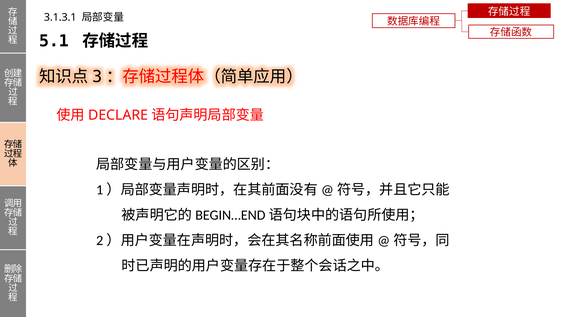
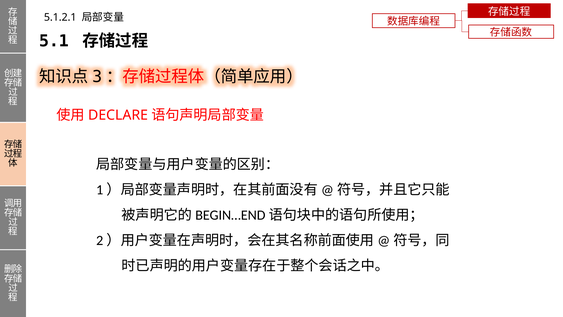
3.1.3.1: 3.1.3.1 -> 5.1.2.1
